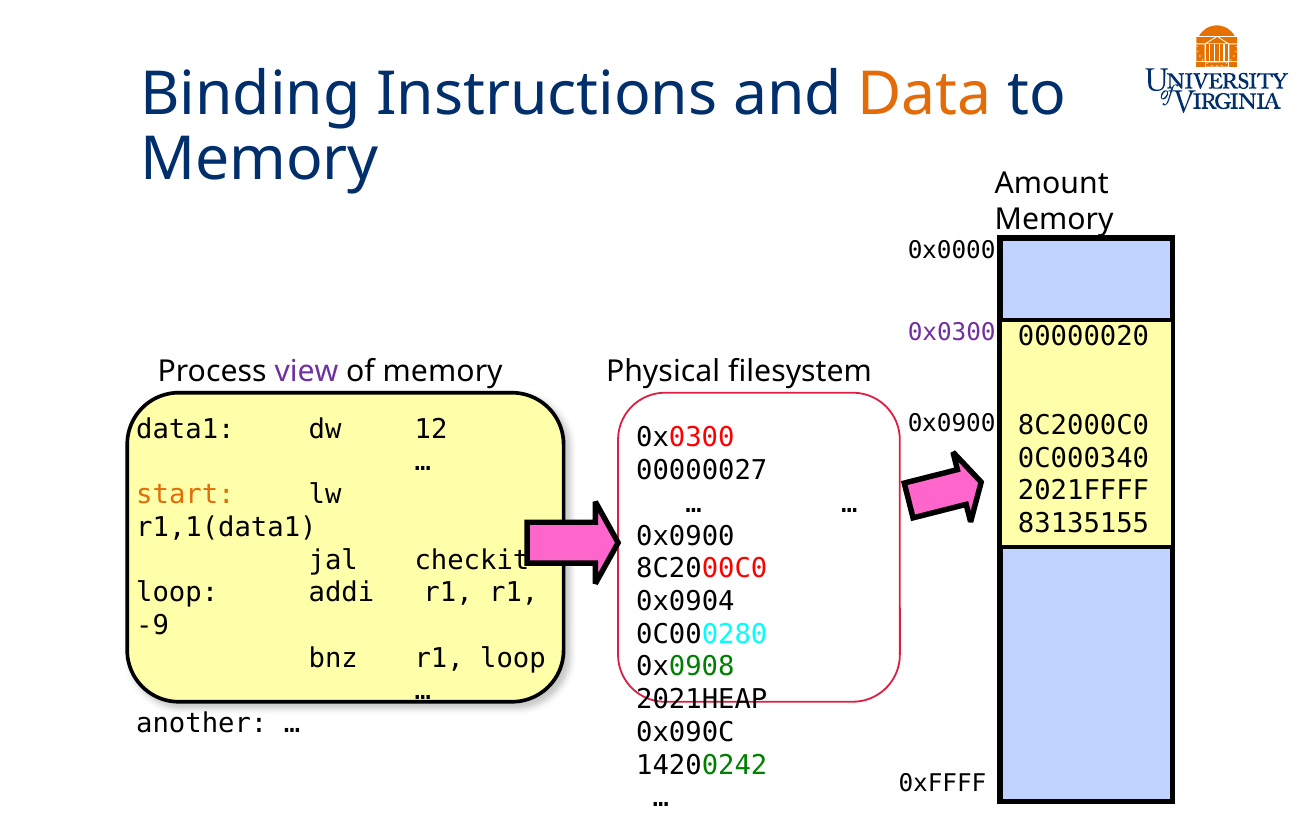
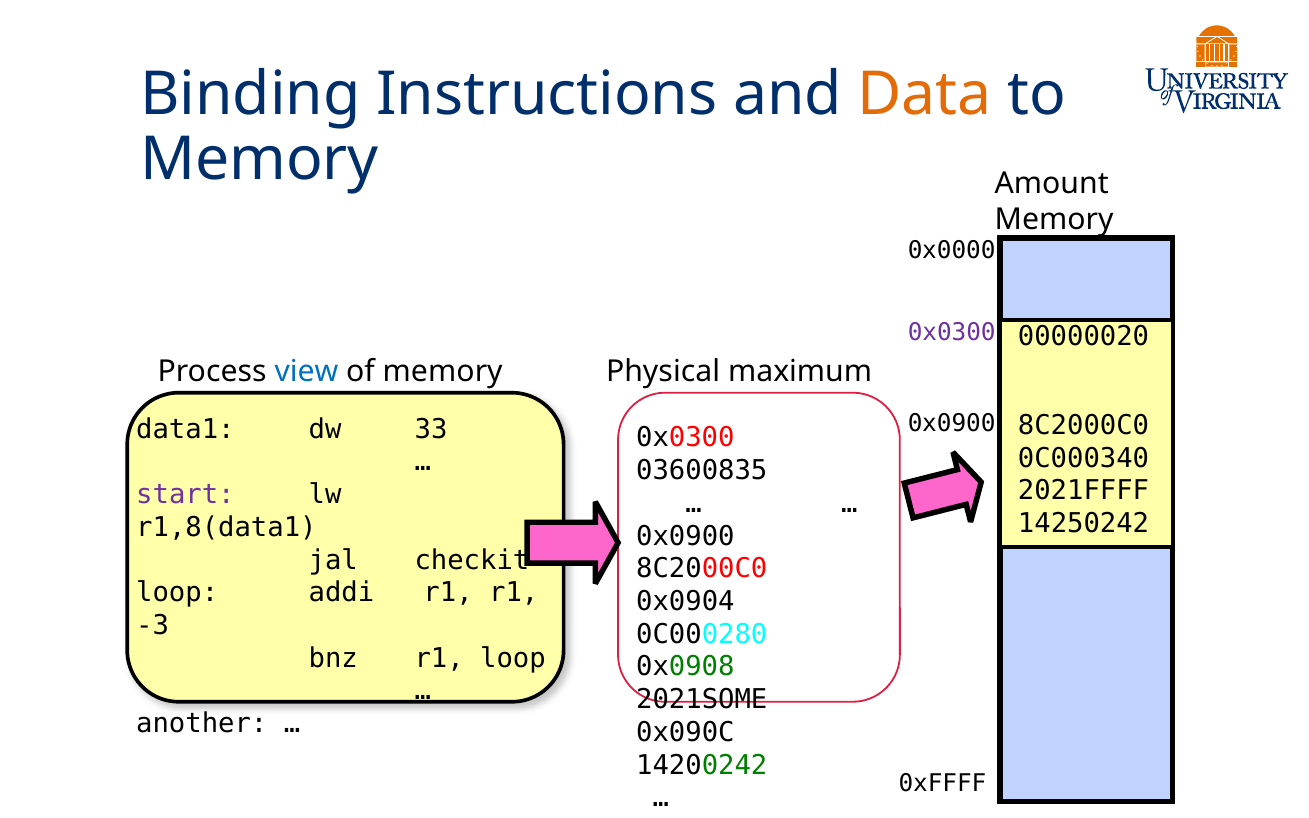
view colour: purple -> blue
filesystem: filesystem -> maximum
12: 12 -> 33
00000027: 00000027 -> 03600835
start colour: orange -> purple
83135155: 83135155 -> 14250242
r1,1(data1: r1,1(data1 -> r1,8(data1
-9: -9 -> -3
2021HEAP: 2021HEAP -> 2021SOME
